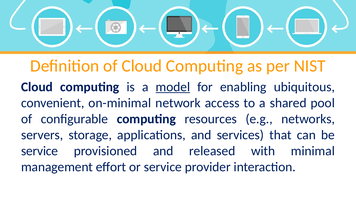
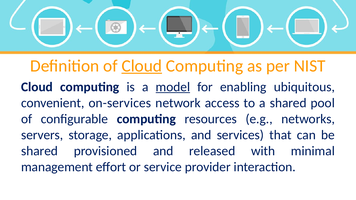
Cloud at (142, 66) underline: none -> present
on-minimal: on-minimal -> on-services
service at (40, 151): service -> shared
